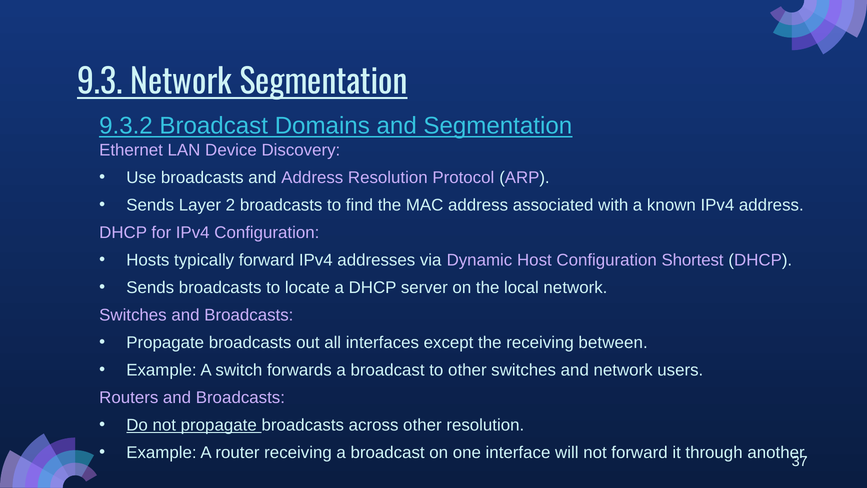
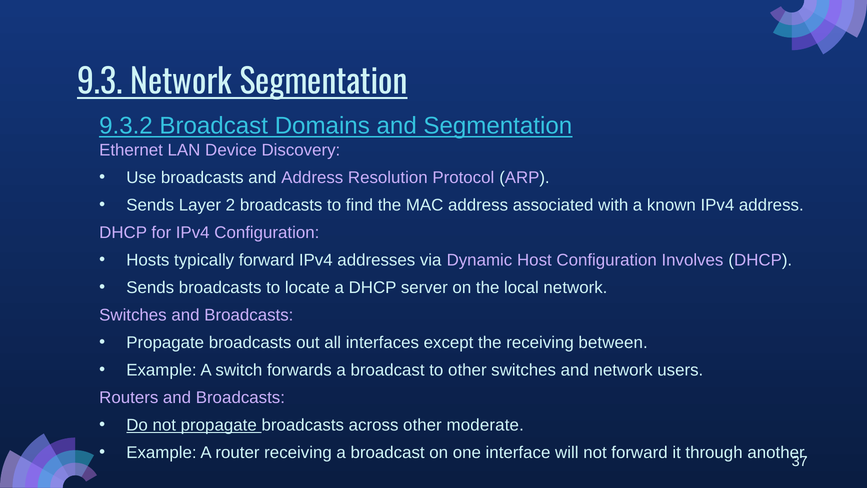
Shortest: Shortest -> Involves
other resolution: resolution -> moderate
